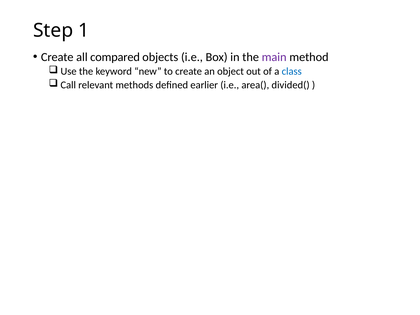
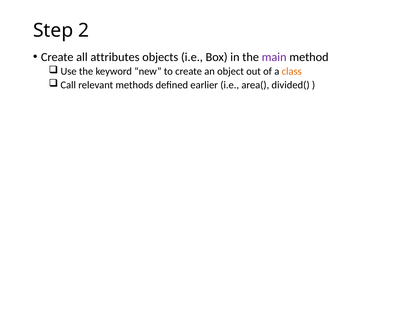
1: 1 -> 2
compared: compared -> attributes
class colour: blue -> orange
